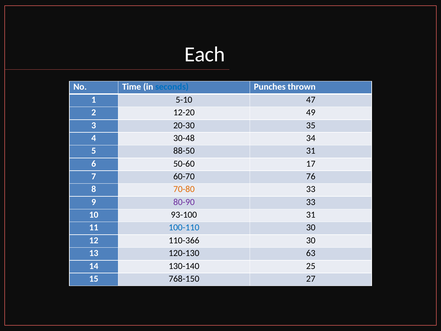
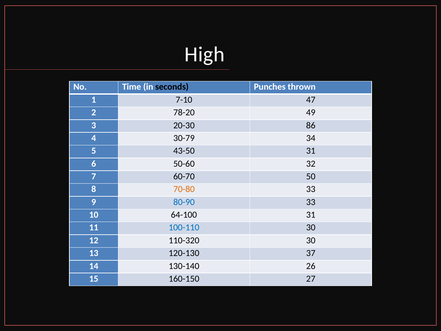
Each: Each -> High
seconds colour: blue -> black
5-10: 5-10 -> 7-10
12-20: 12-20 -> 78-20
35: 35 -> 86
30-48: 30-48 -> 30-79
88-50: 88-50 -> 43-50
17: 17 -> 32
76: 76 -> 50
80-90 colour: purple -> blue
93-100: 93-100 -> 64-100
110-366: 110-366 -> 110-320
63: 63 -> 37
25: 25 -> 26
768-150: 768-150 -> 160-150
